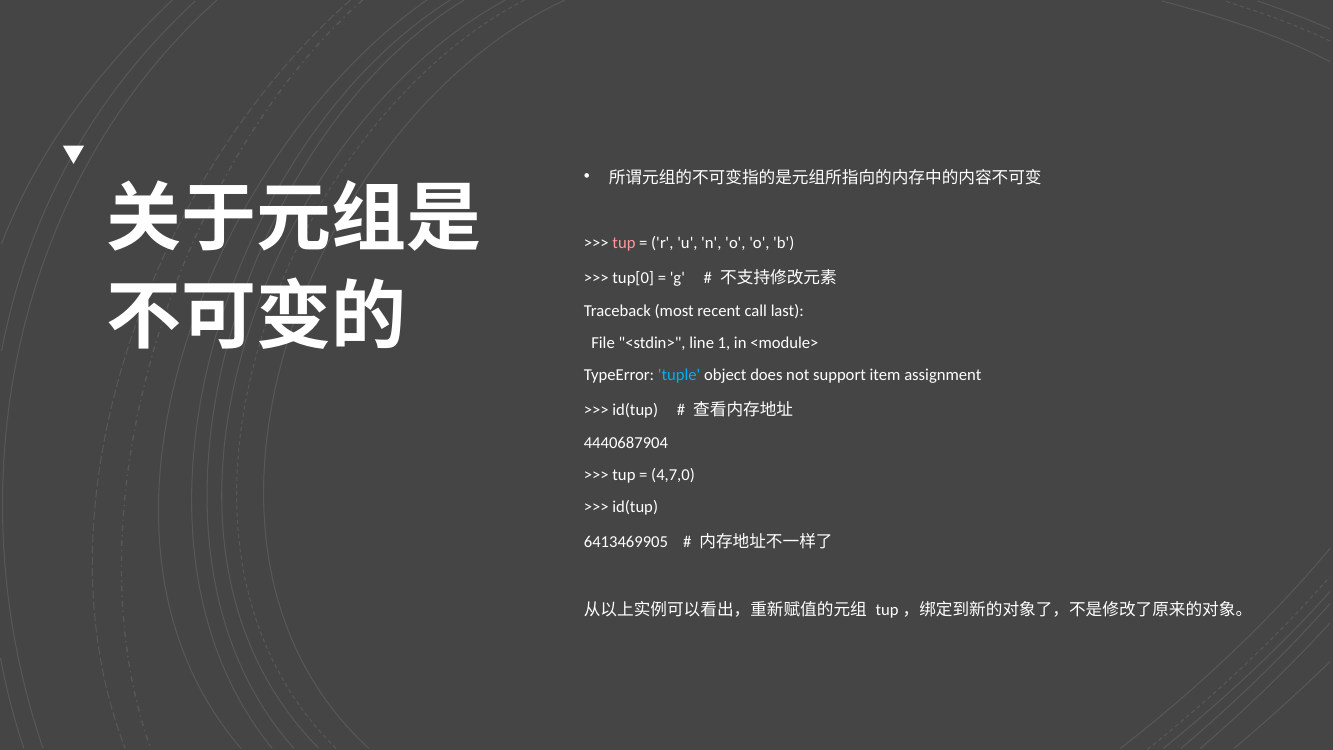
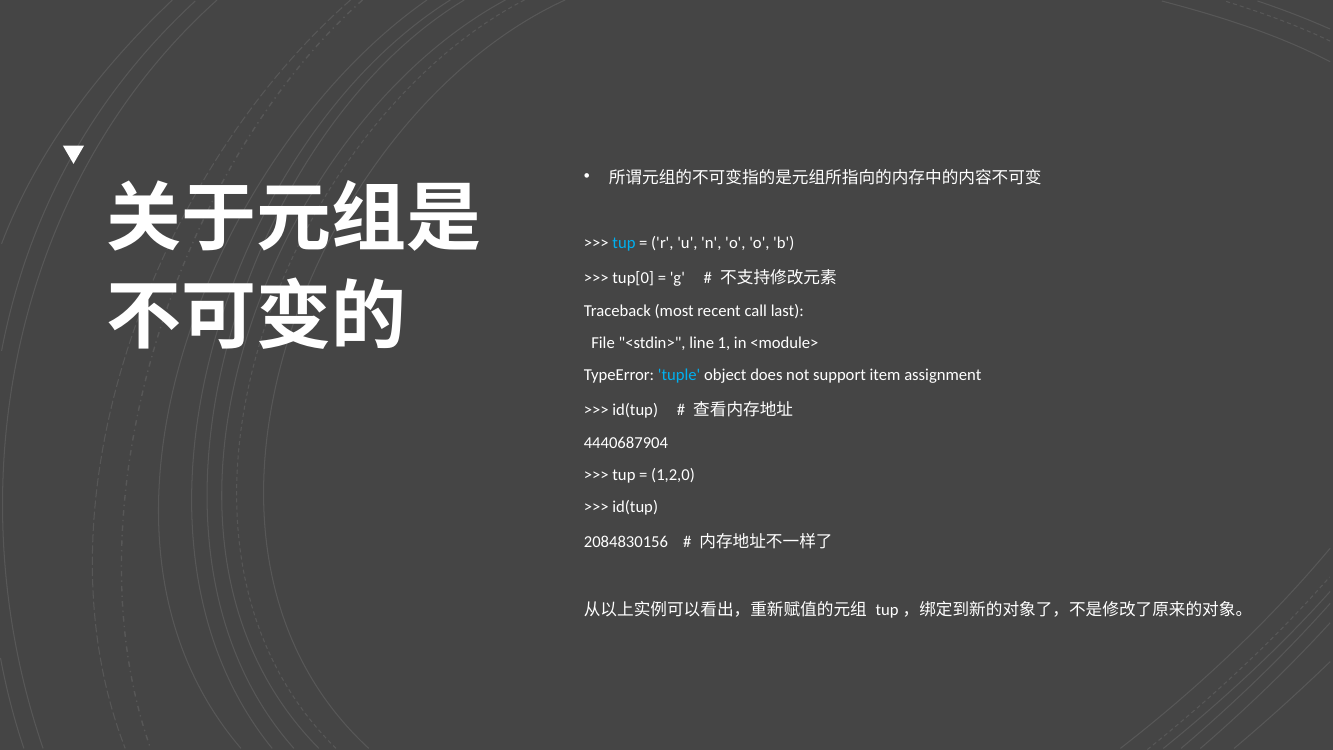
tup at (624, 243) colour: pink -> light blue
4,7,0: 4,7,0 -> 1,2,0
6413469905: 6413469905 -> 2084830156
